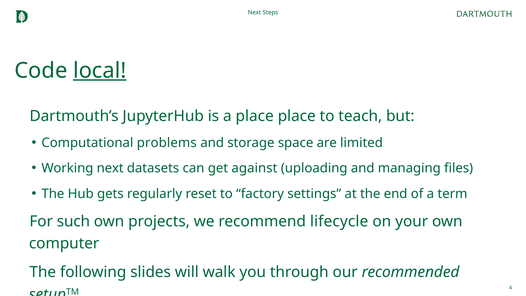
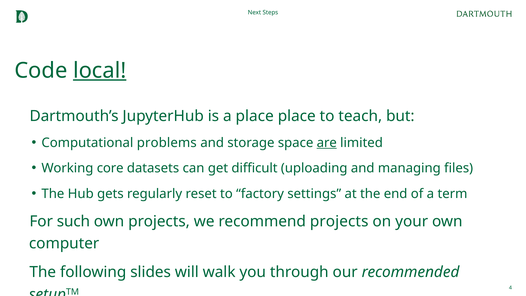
are underline: none -> present
Working next: next -> core
against: against -> difficult
recommend lifecycle: lifecycle -> projects
